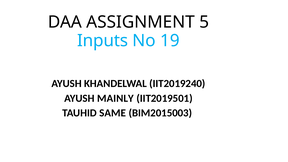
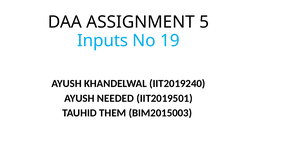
MAINLY: MAINLY -> NEEDED
SAME: SAME -> THEM
